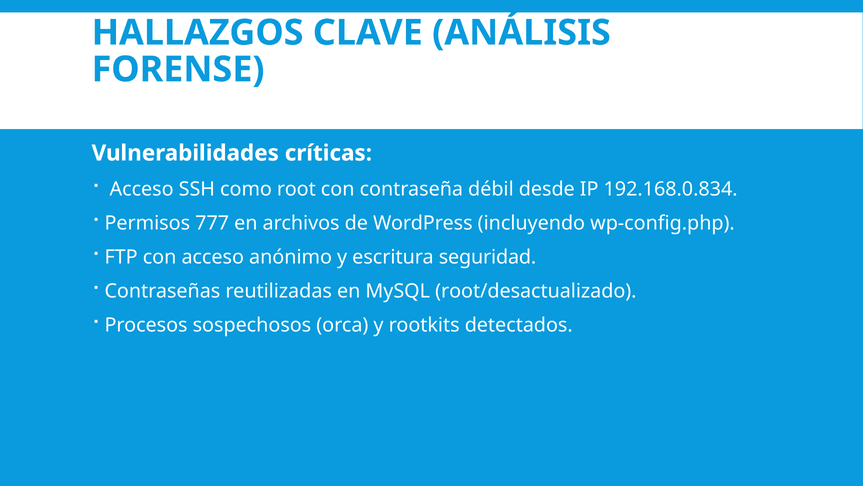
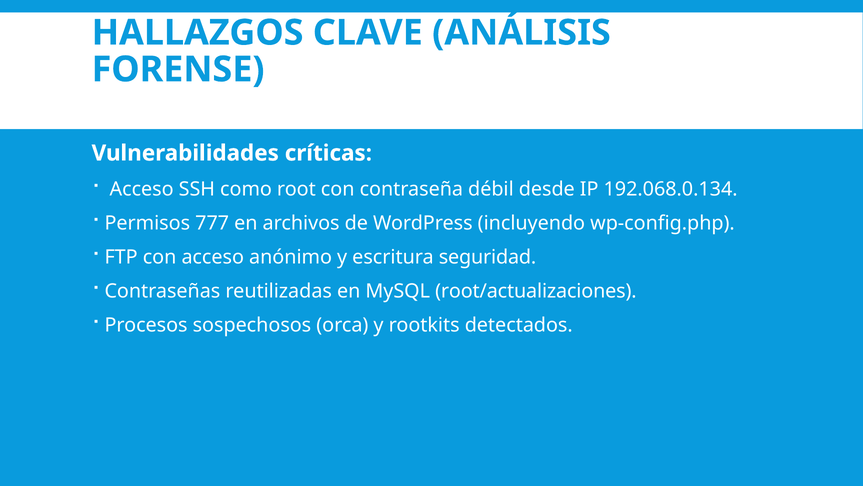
192.168.0.834: 192.168.0.834 -> 192.068.0.134
root/desactualizado: root/desactualizado -> root/actualizaciones
